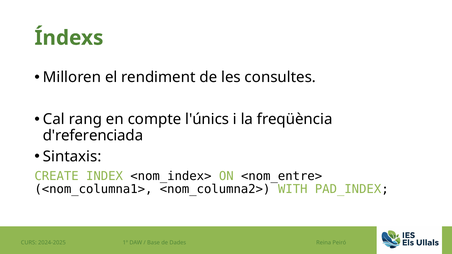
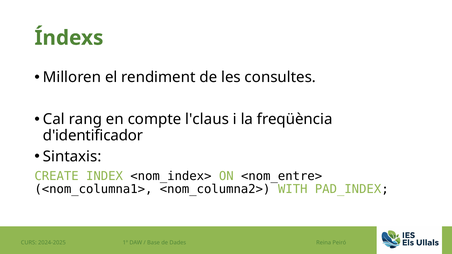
l'únics: l'únics -> l'claus
d'referenciada: d'referenciada -> d'identificador
